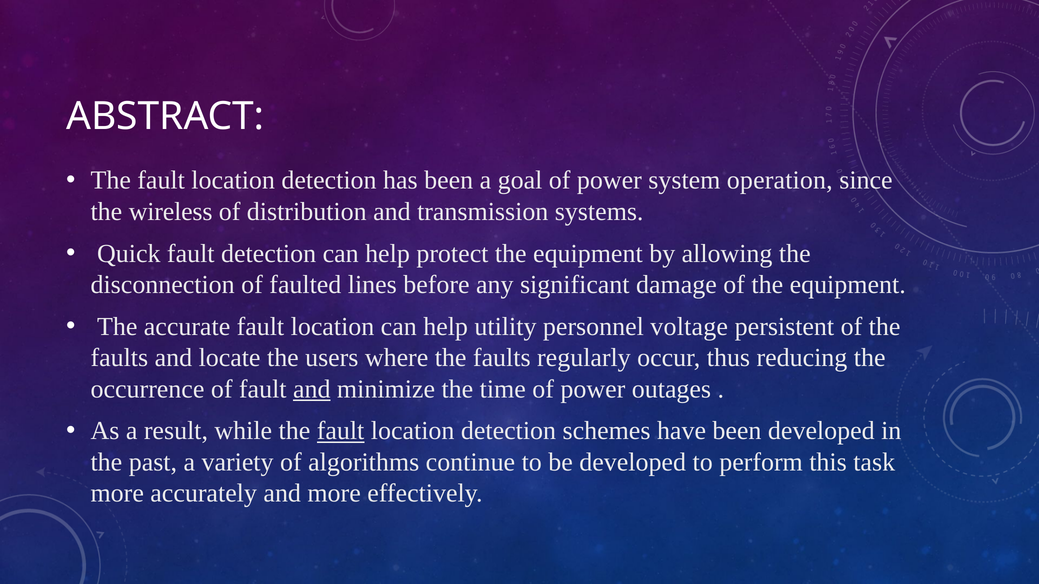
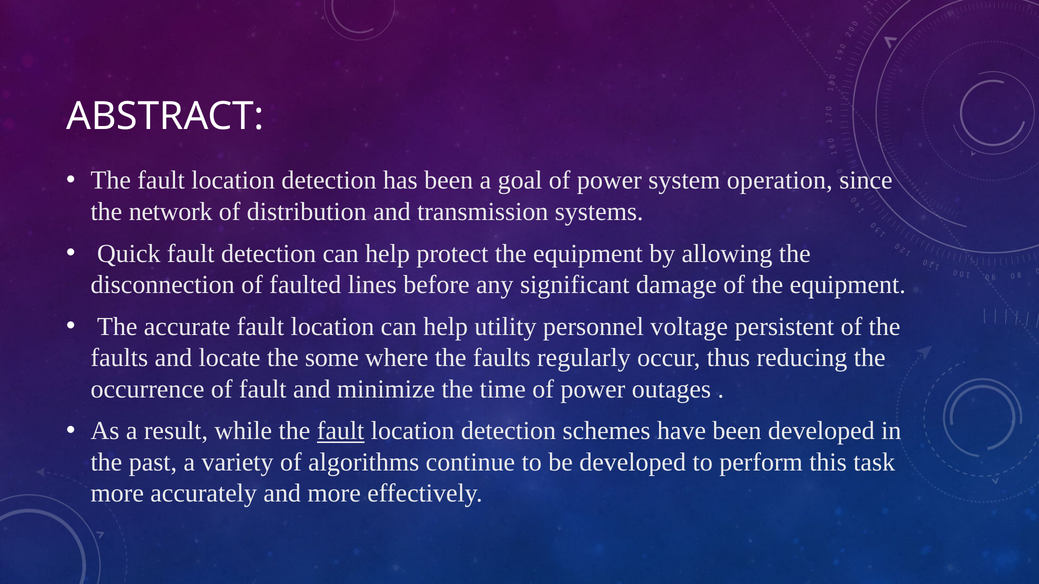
wireless: wireless -> network
users: users -> some
and at (312, 389) underline: present -> none
